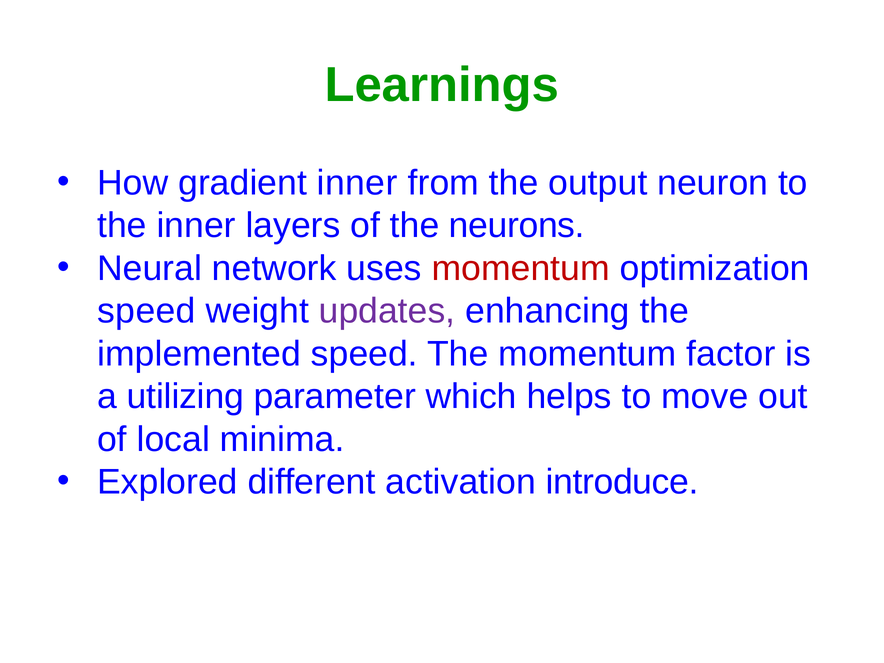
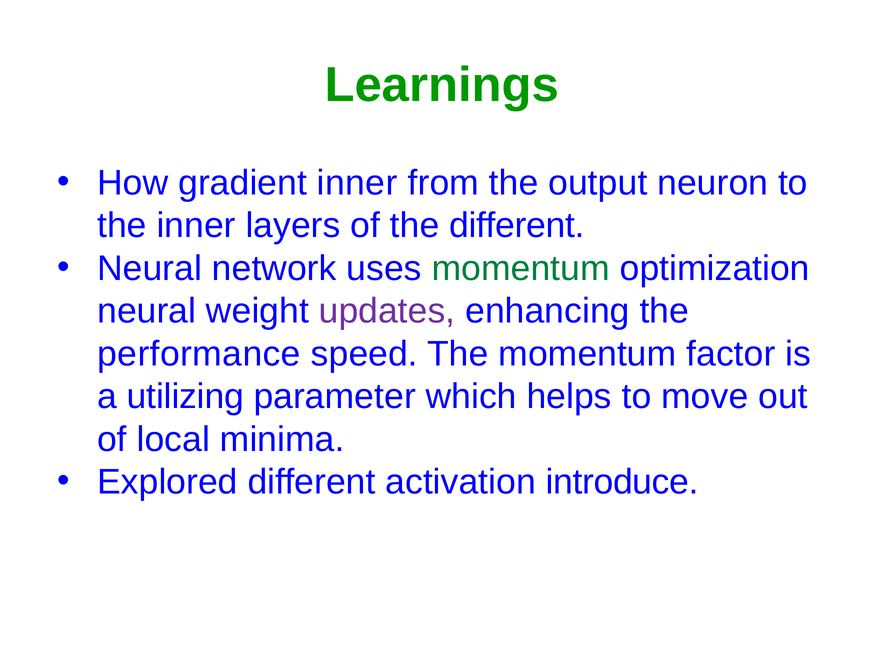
the neurons: neurons -> different
momentum at (521, 268) colour: red -> green
speed at (147, 311): speed -> neural
implemented: implemented -> performance
